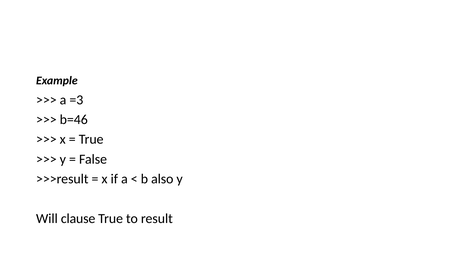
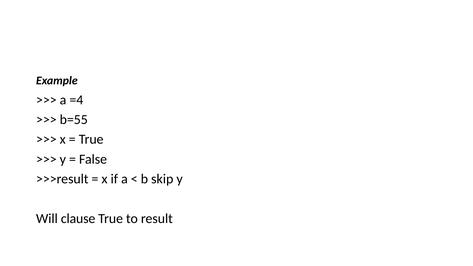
=3: =3 -> =4
b=46: b=46 -> b=55
also: also -> skip
